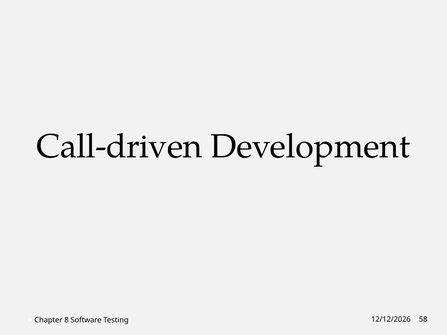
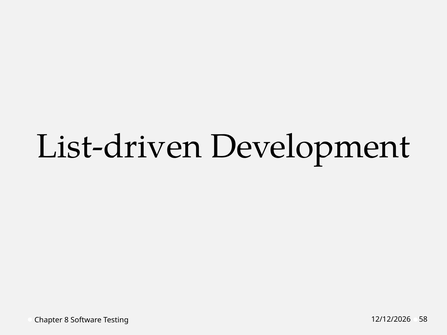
Call-driven: Call-driven -> List-driven
